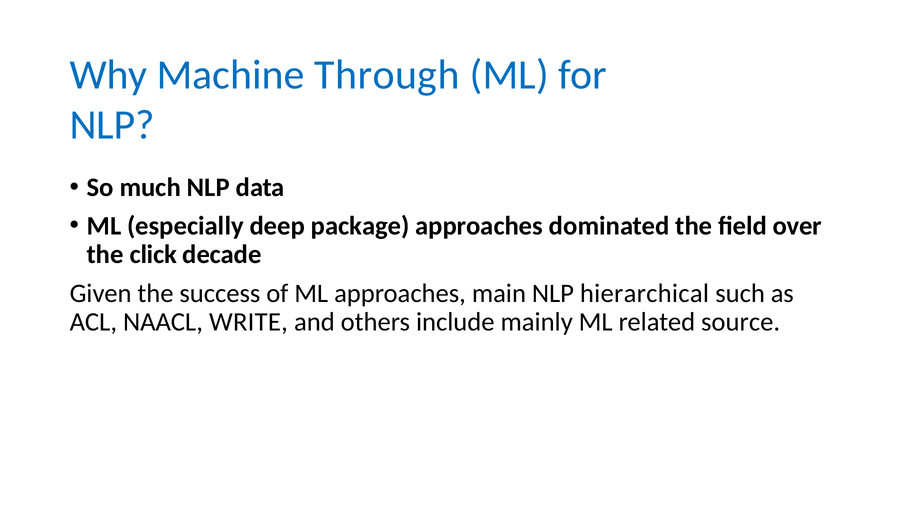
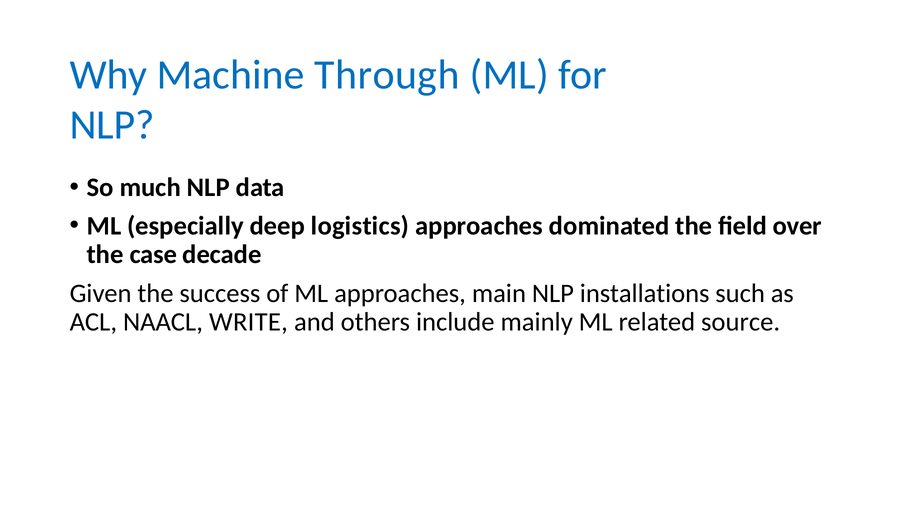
package: package -> logistics
click: click -> case
hierarchical: hierarchical -> installations
